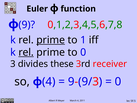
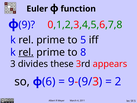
prime at (51, 40) underline: present -> none
1: 1 -> 5
to 0: 0 -> 8
receiver: receiver -> appears
φ 4: 4 -> 6
0 at (118, 81): 0 -> 2
